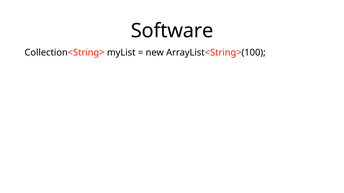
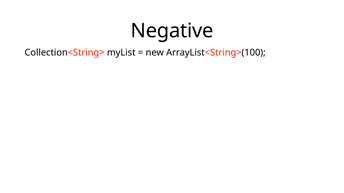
Software: Software -> Negative
